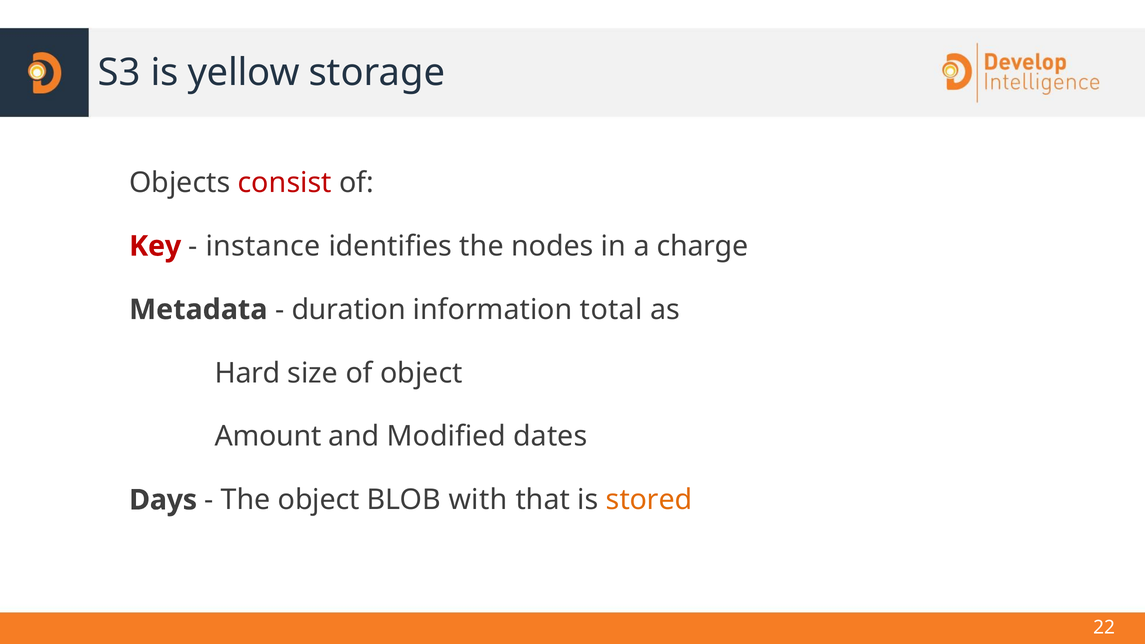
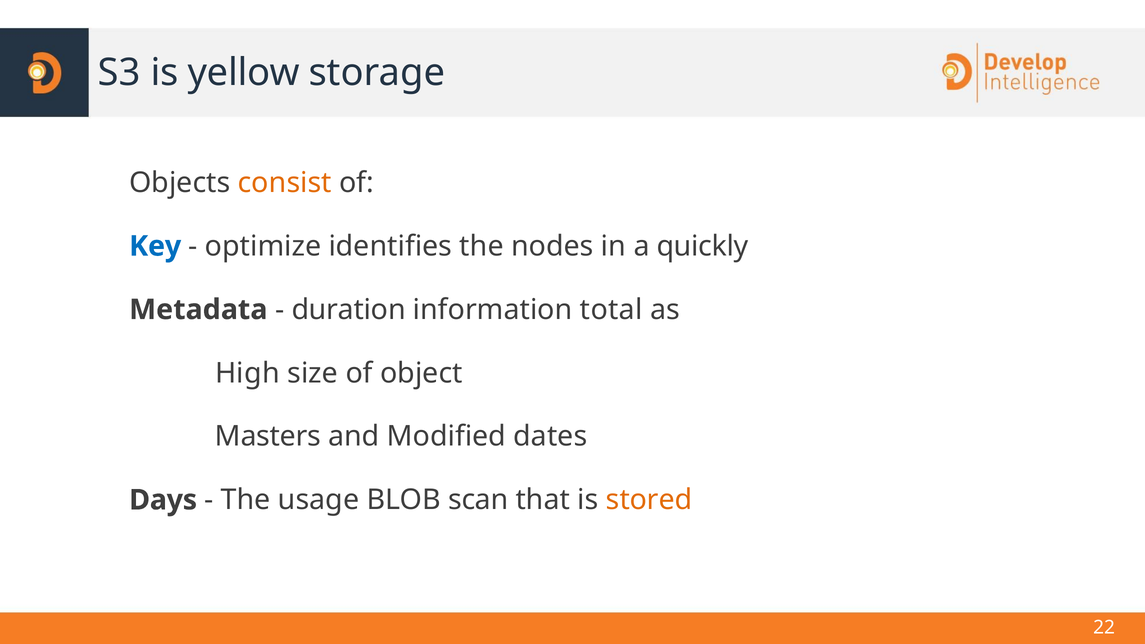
consist colour: red -> orange
Key colour: red -> blue
instance: instance -> optimize
charge: charge -> quickly
Hard: Hard -> High
Amount: Amount -> Masters
The object: object -> usage
with: with -> scan
